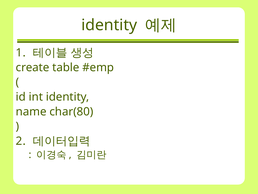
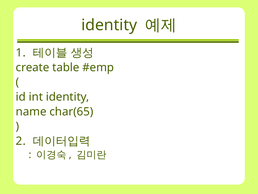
char(80: char(80 -> char(65
